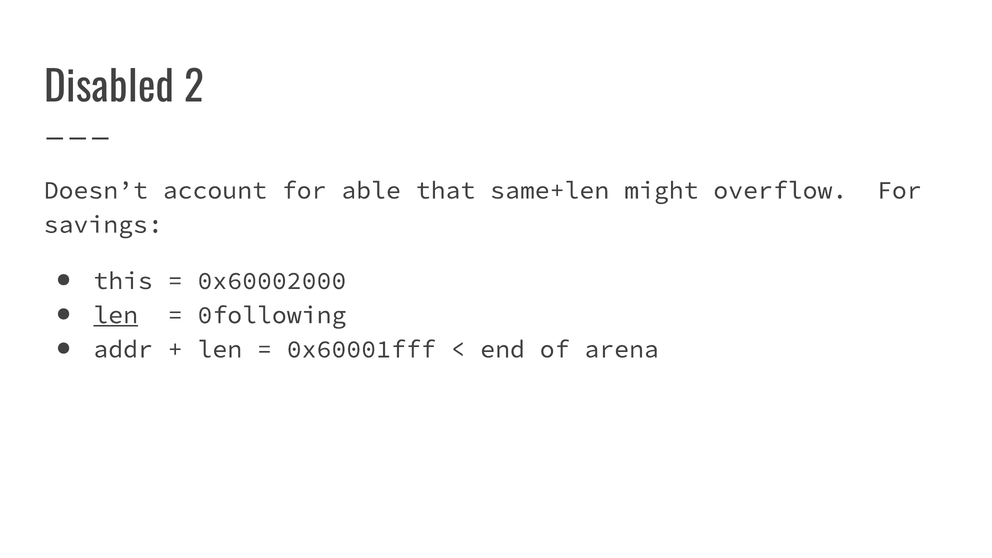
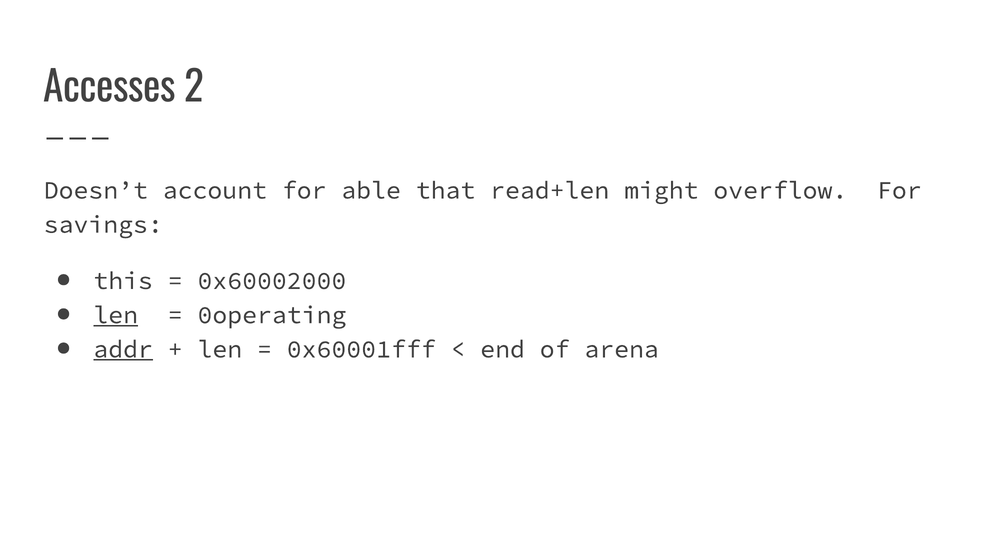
Disabled: Disabled -> Accesses
same+len: same+len -> read+len
0following: 0following -> 0operating
addr underline: none -> present
